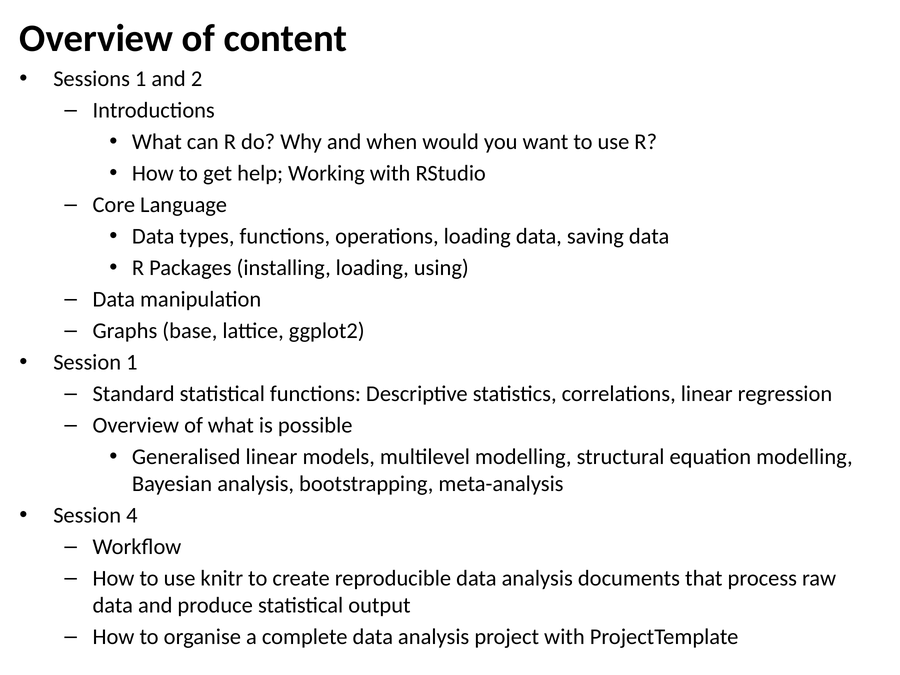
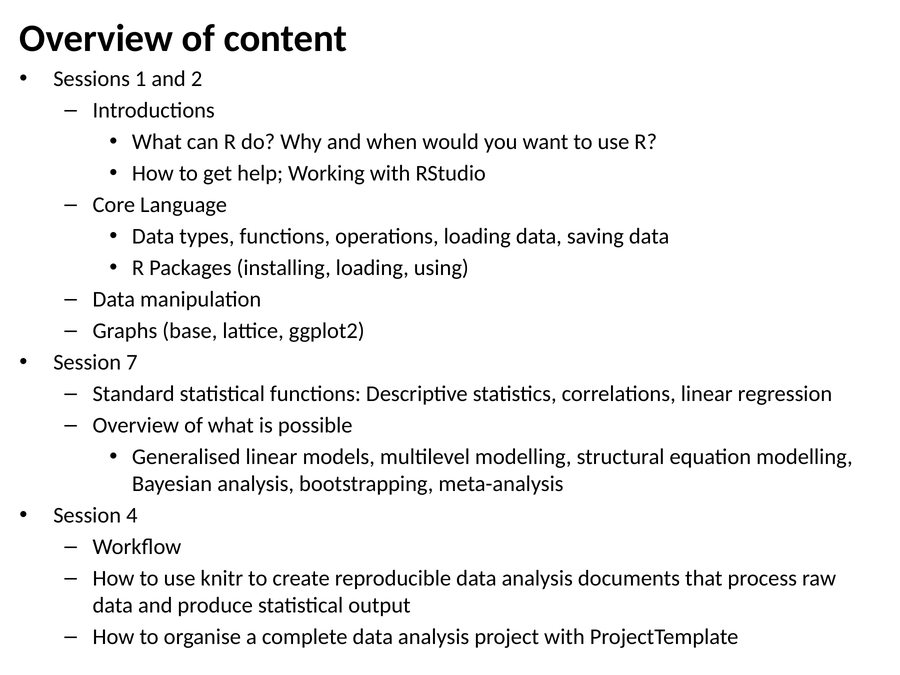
Session 1: 1 -> 7
